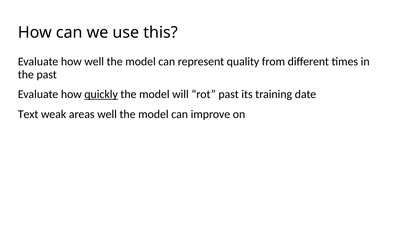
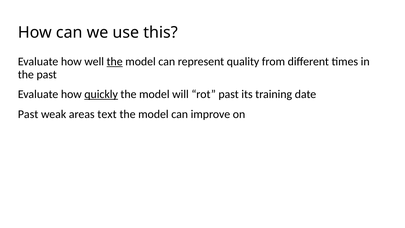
the at (115, 62) underline: none -> present
Text at (28, 114): Text -> Past
areas well: well -> text
